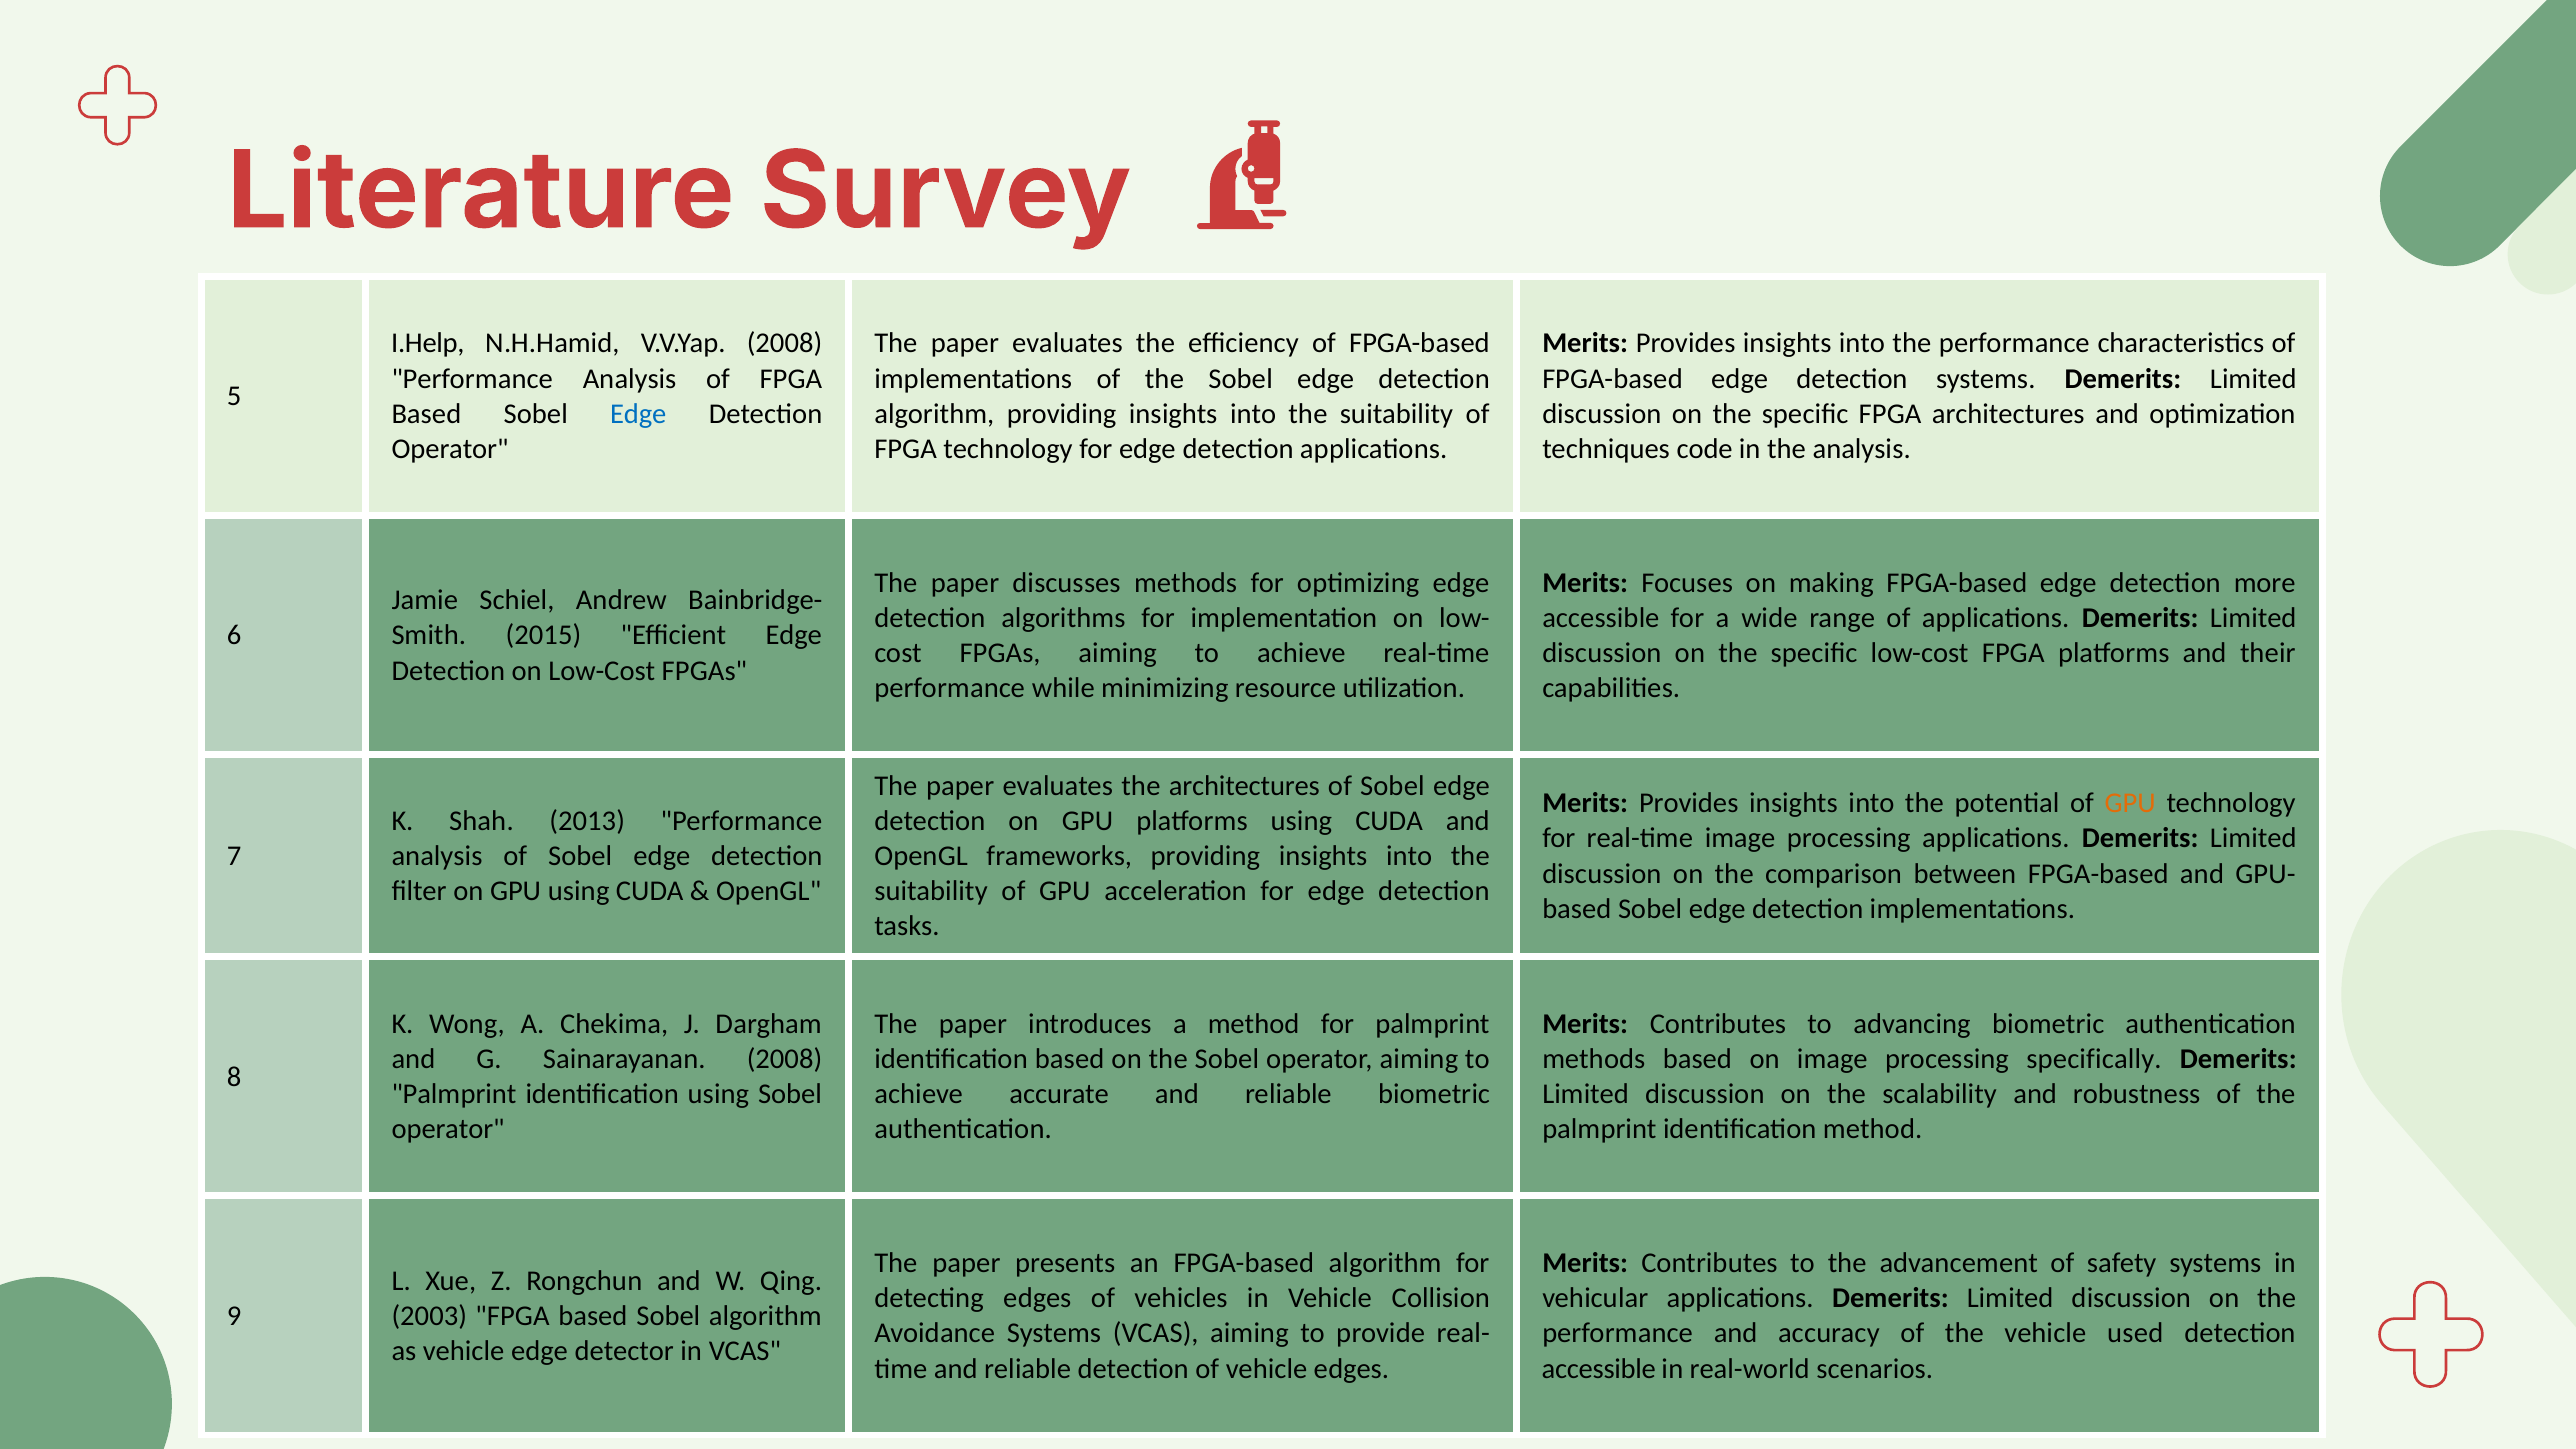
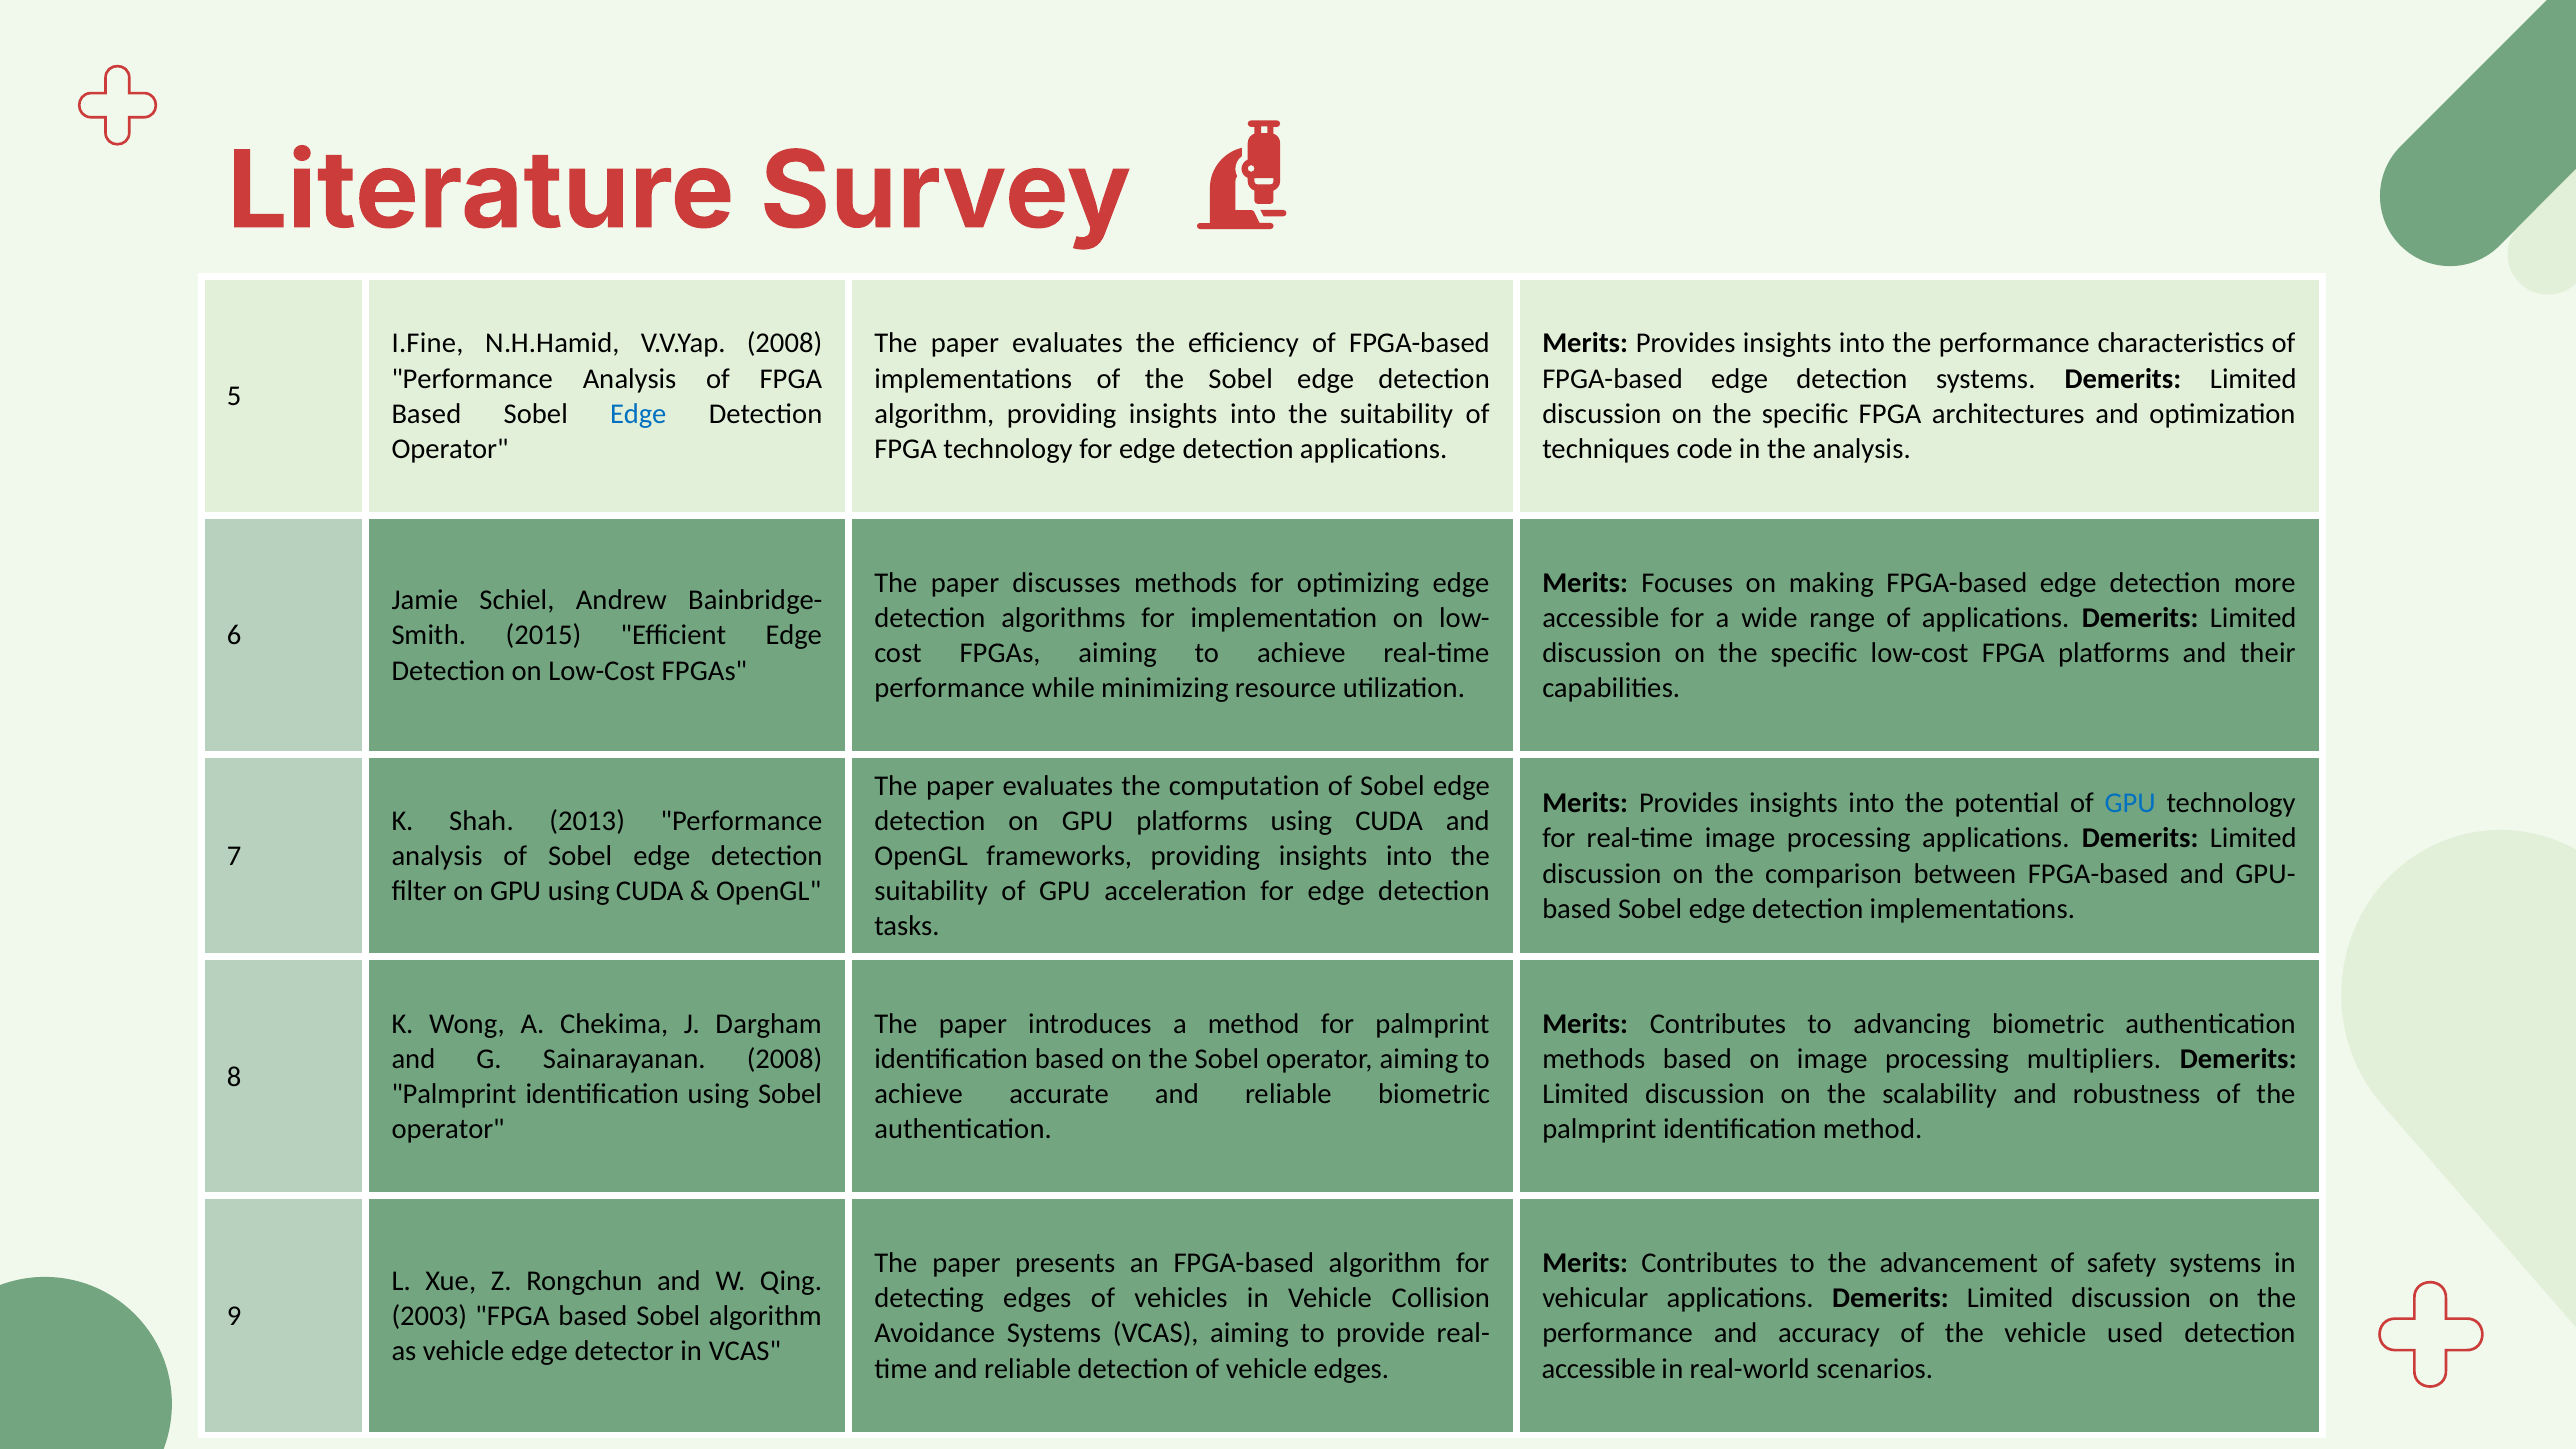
I.Help: I.Help -> I.Fine
the architectures: architectures -> computation
GPU at (2130, 803) colour: orange -> blue
specifically: specifically -> multipliers
